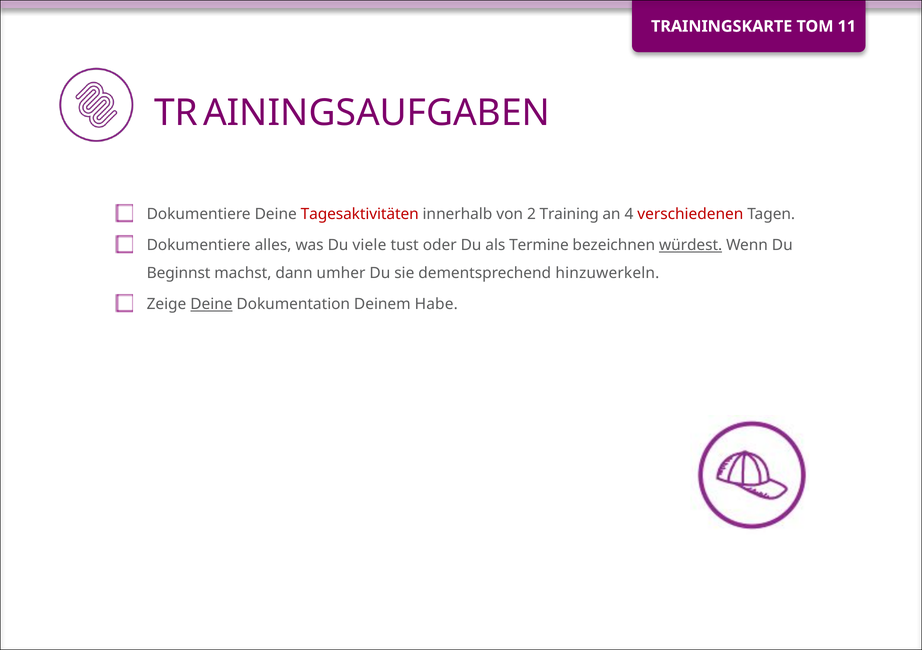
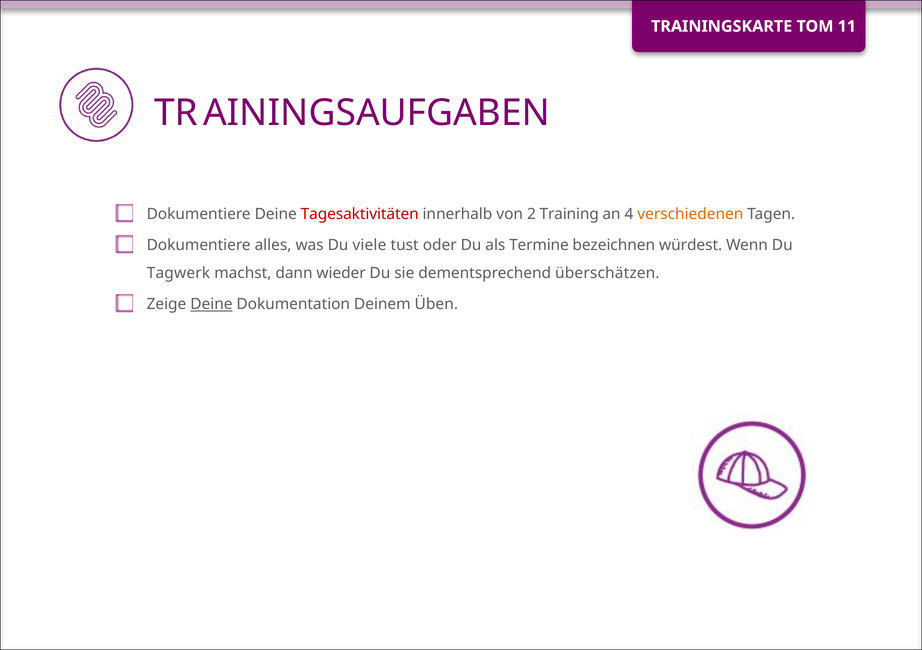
verschiedenen colour: red -> orange
würdest underline: present -> none
Beginnst: Beginnst -> Tagwerk
umher: umher -> wieder
hinzuwerkeln: hinzuwerkeln -> überschätzen
Habe: Habe -> Üben
